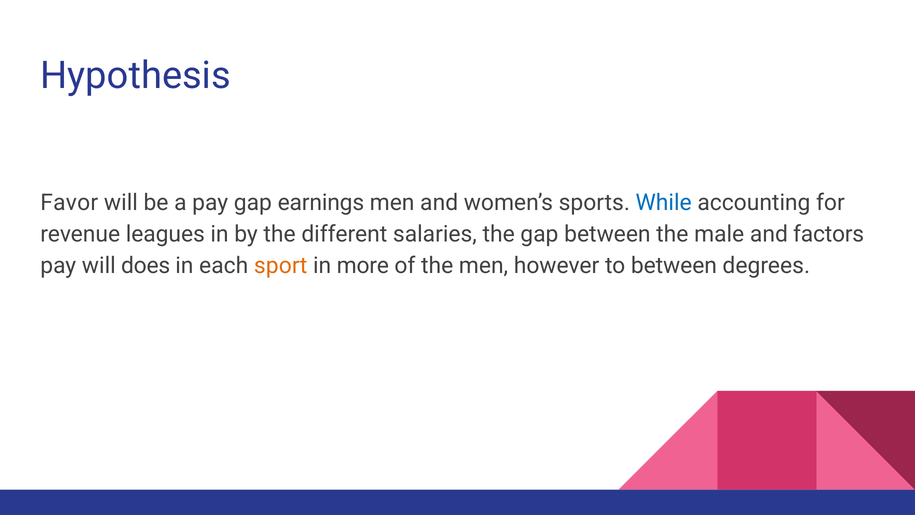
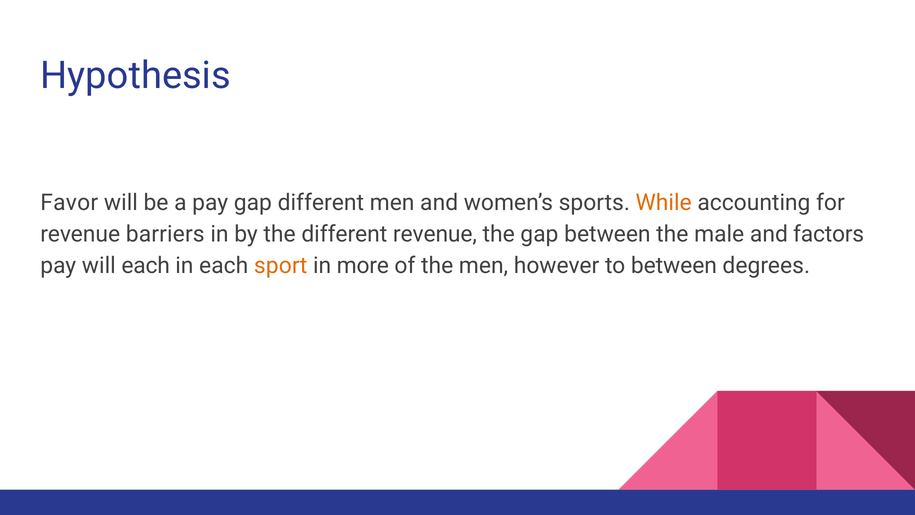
gap earnings: earnings -> different
While colour: blue -> orange
leagues: leagues -> barriers
different salaries: salaries -> revenue
will does: does -> each
